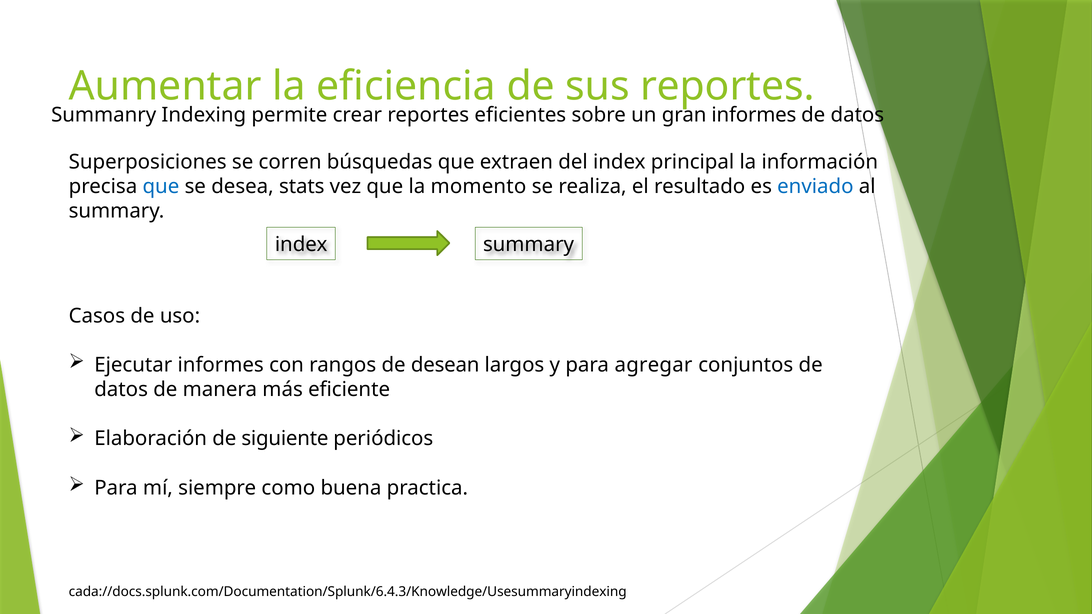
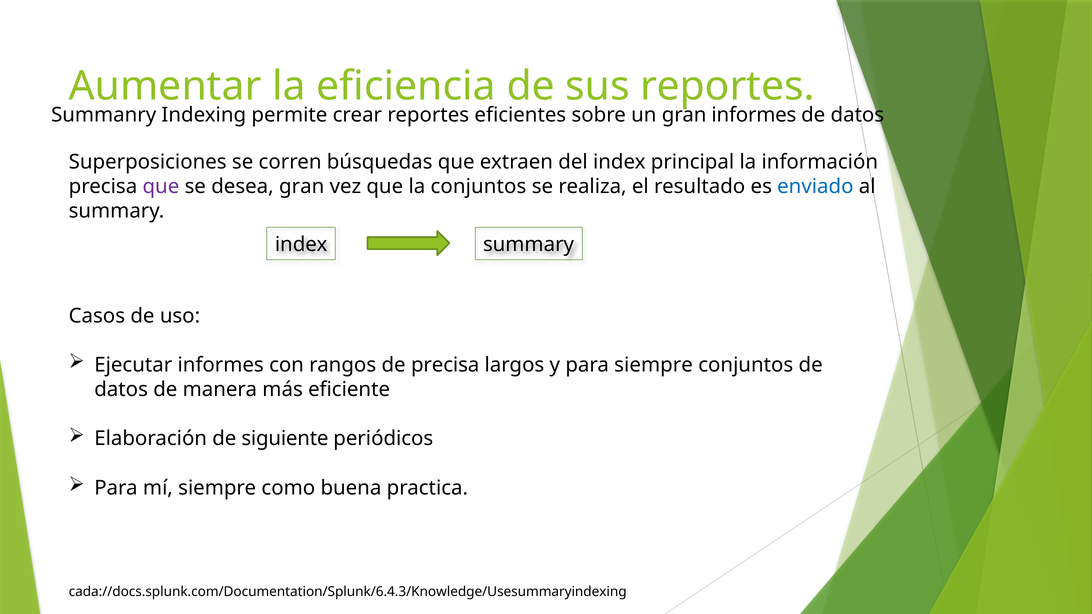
que at (161, 187) colour: blue -> purple
desea stats: stats -> gran
la momento: momento -> conjuntos
de desean: desean -> precisa
para agregar: agregar -> siempre
